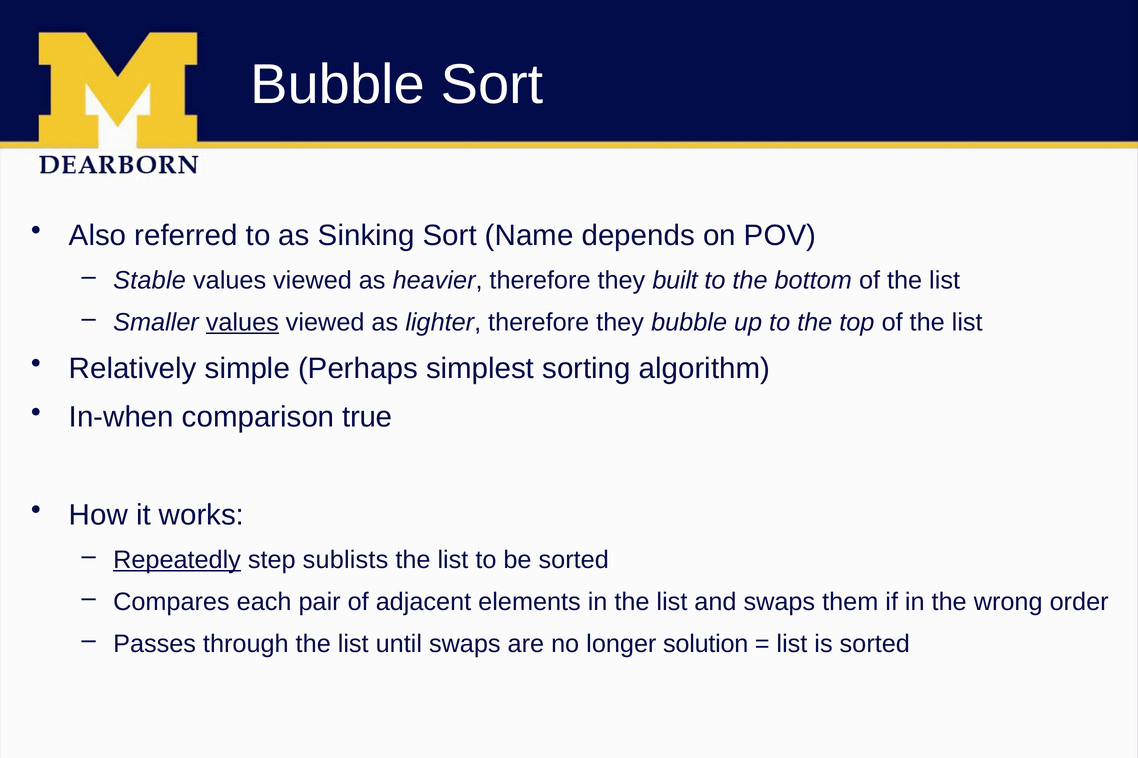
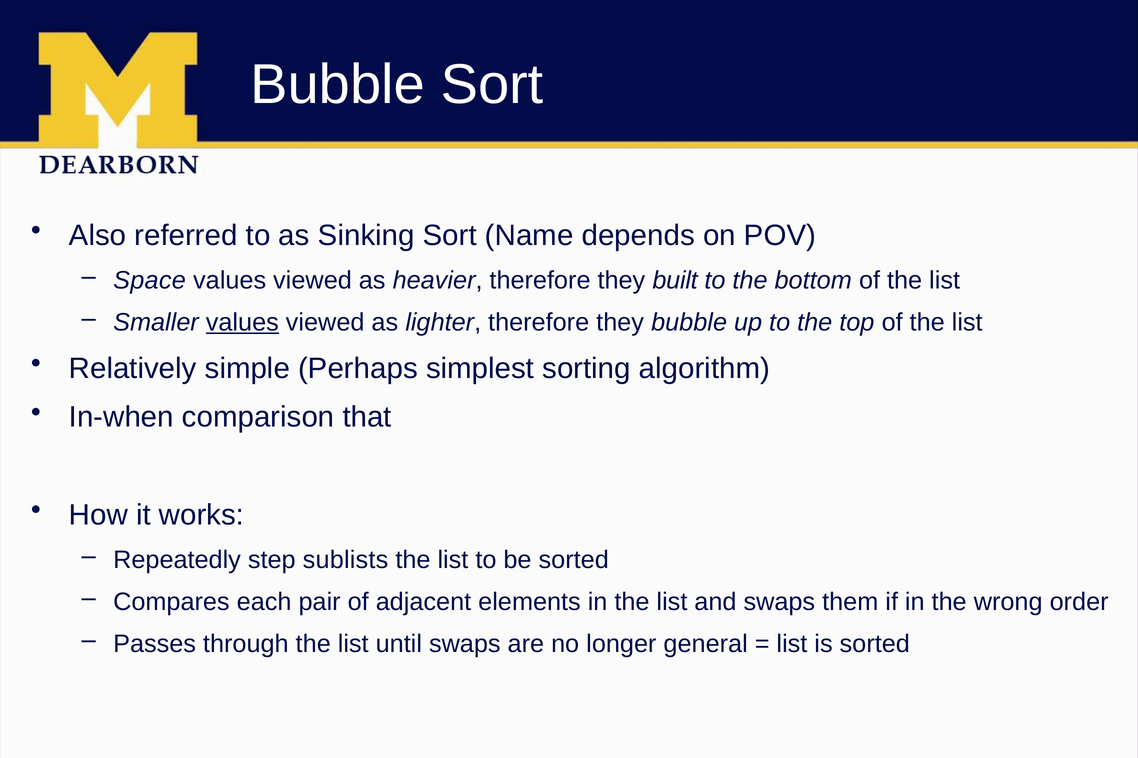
Stable: Stable -> Space
true: true -> that
Repeatedly underline: present -> none
solution: solution -> general
